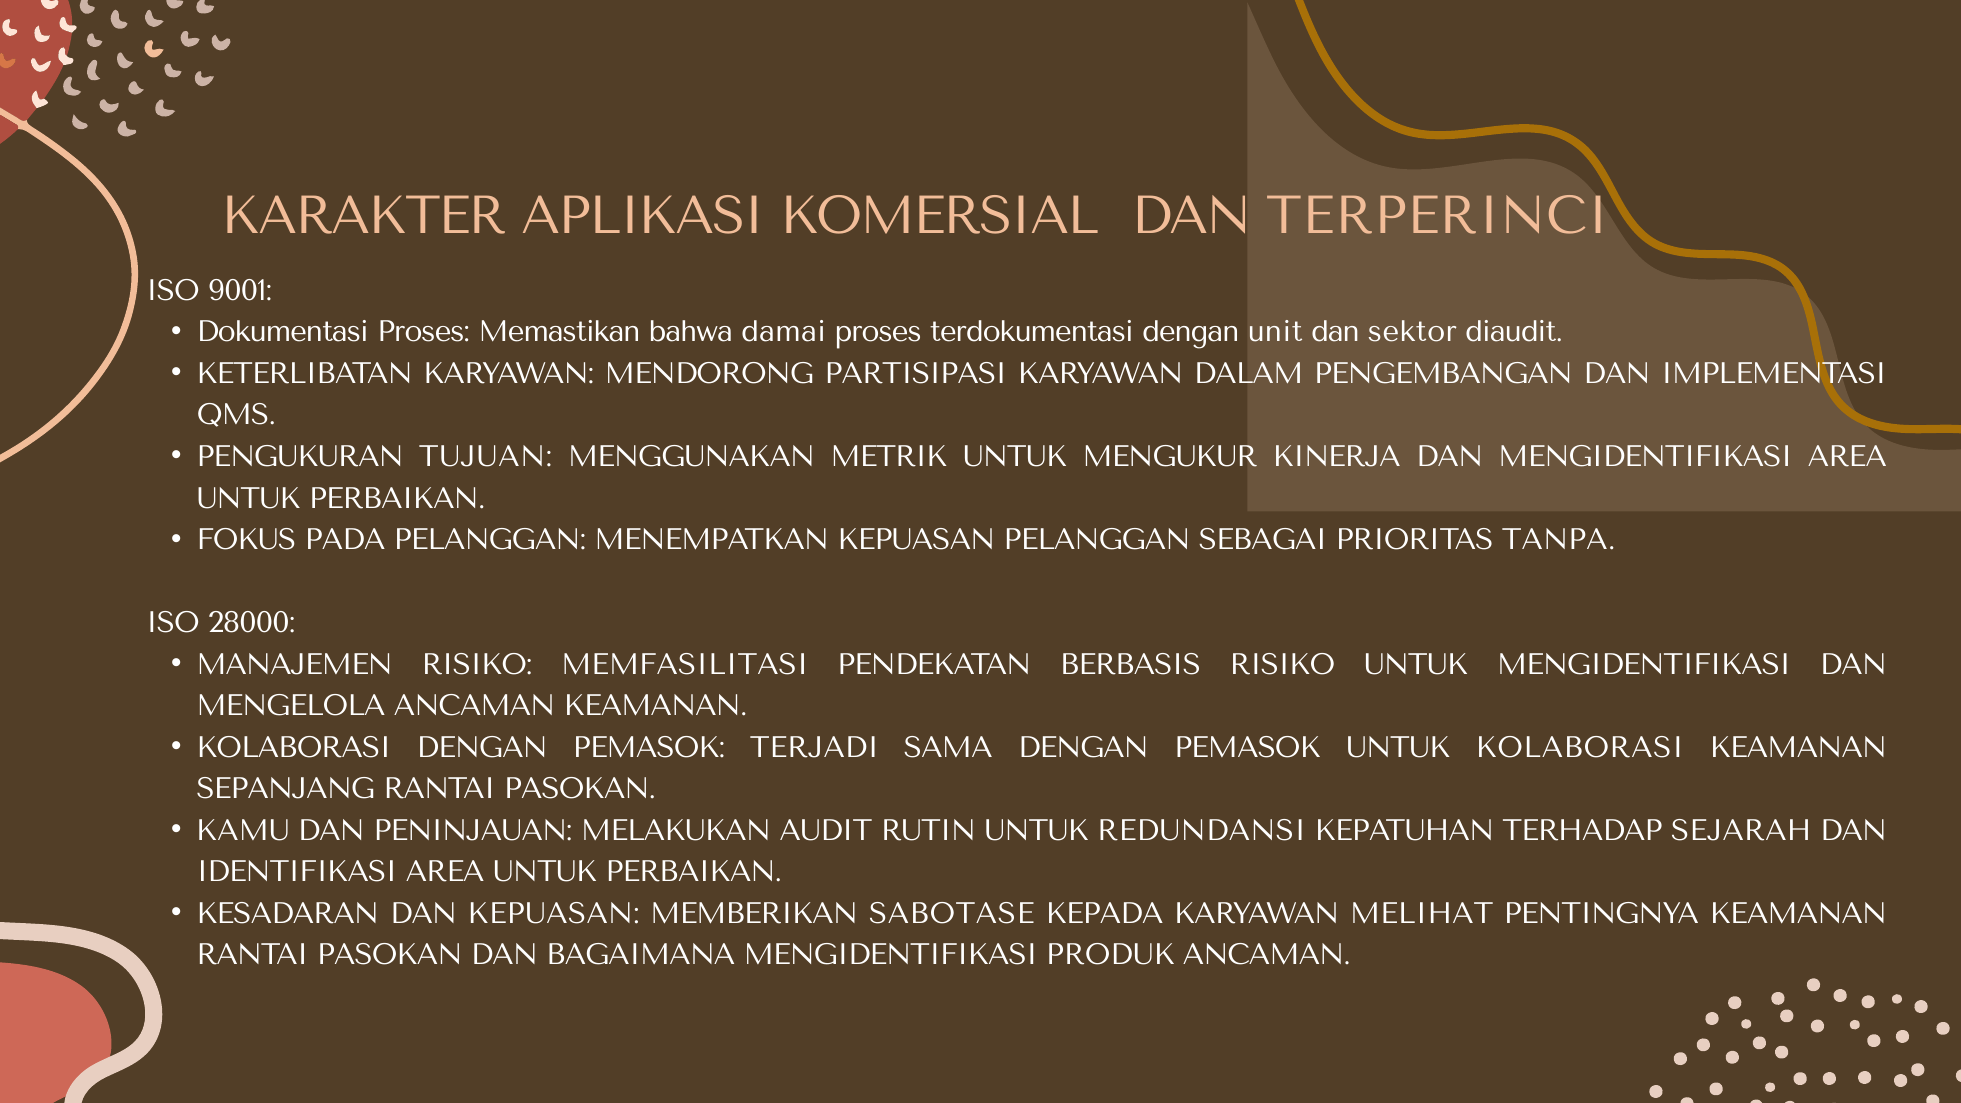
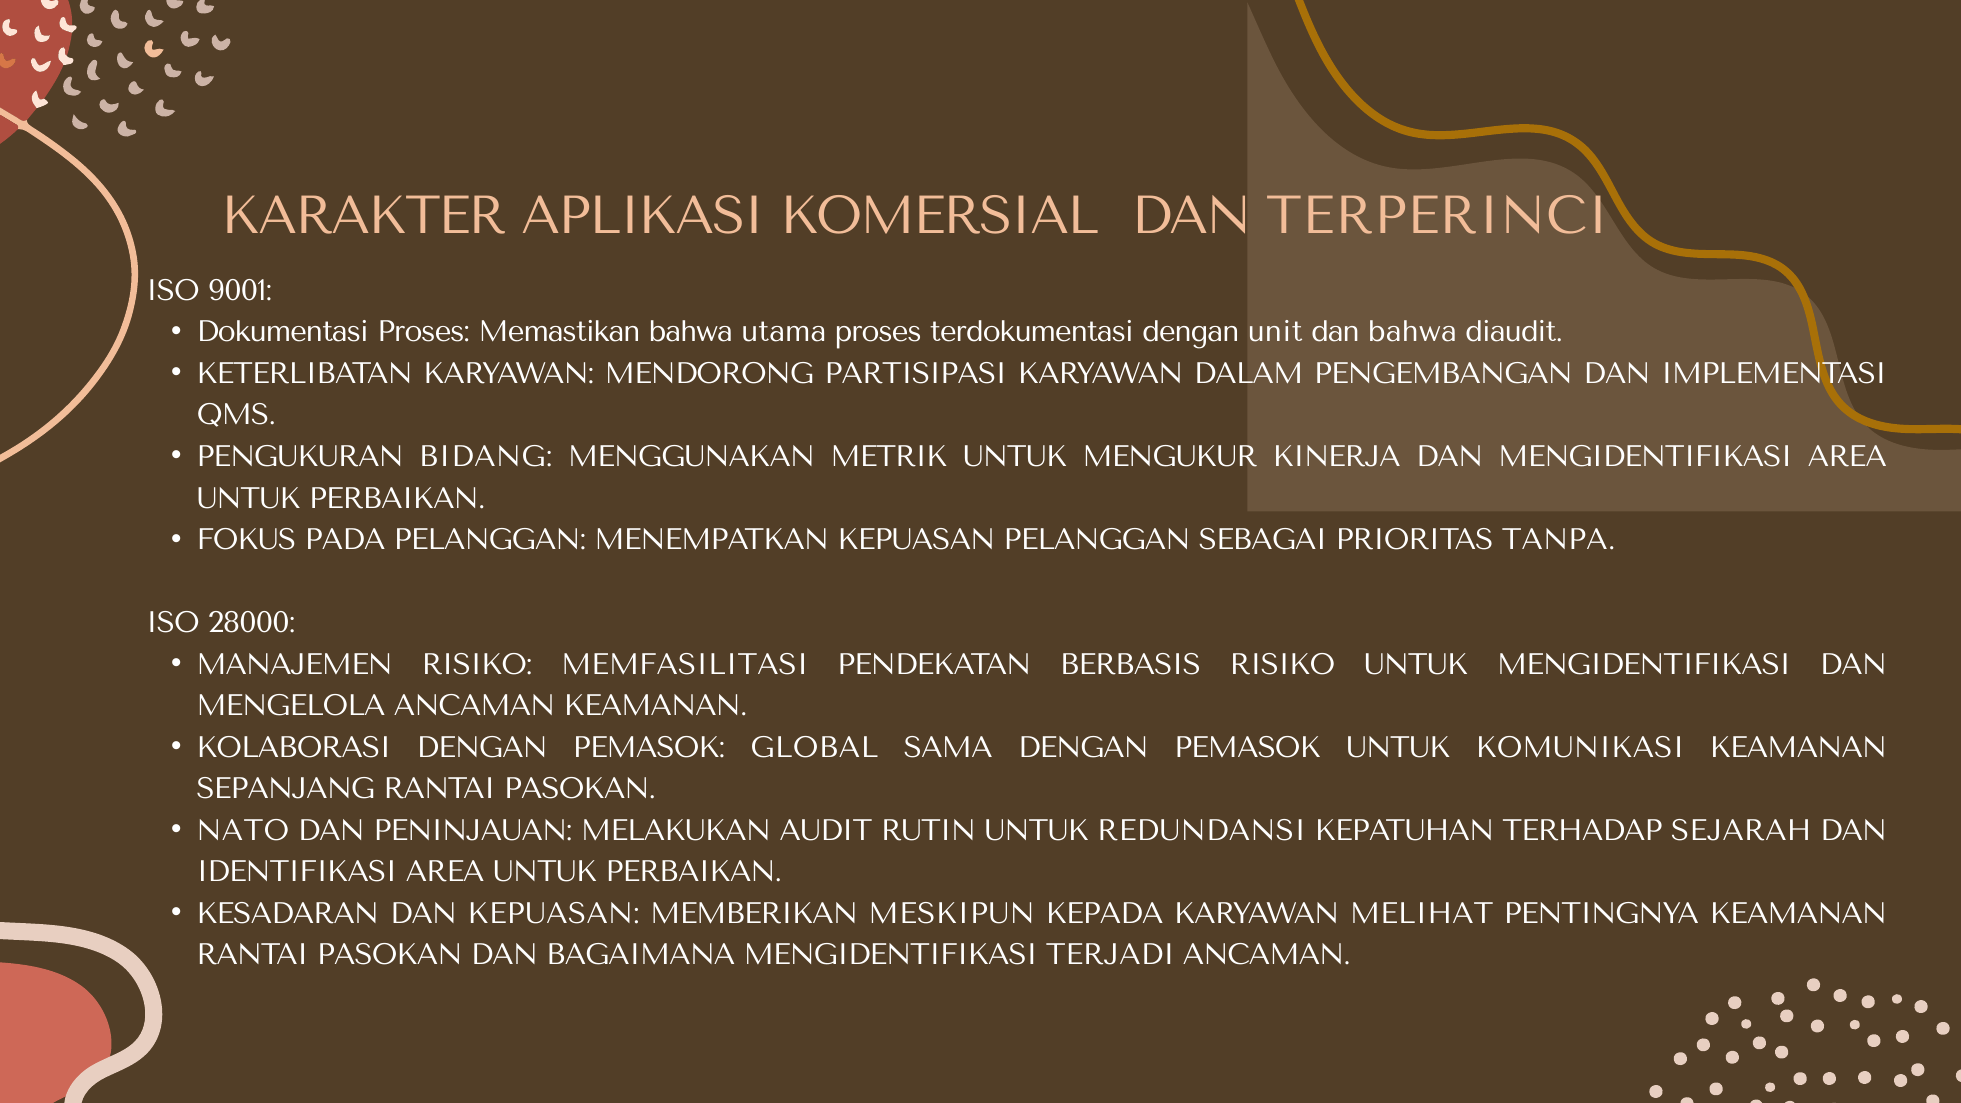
damai: damai -> utama
dan sektor: sektor -> bahwa
TUJUAN: TUJUAN -> BIDANG
TERJADI: TERJADI -> GLOBAL
UNTUK KOLABORASI: KOLABORASI -> KOMUNIKASI
KAMU: KAMU -> NATO
SABOTASE: SABOTASE -> MESKIPUN
PRODUK: PRODUK -> TERJADI
